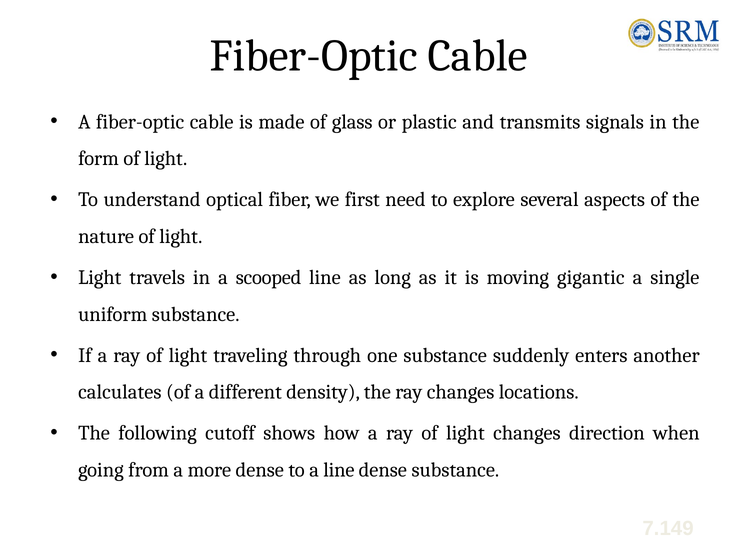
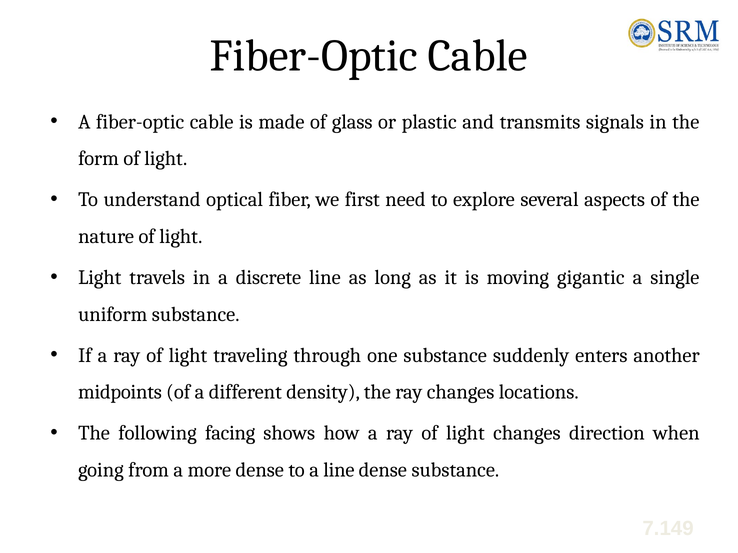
scooped: scooped -> discrete
calculates: calculates -> midpoints
cutoff: cutoff -> facing
